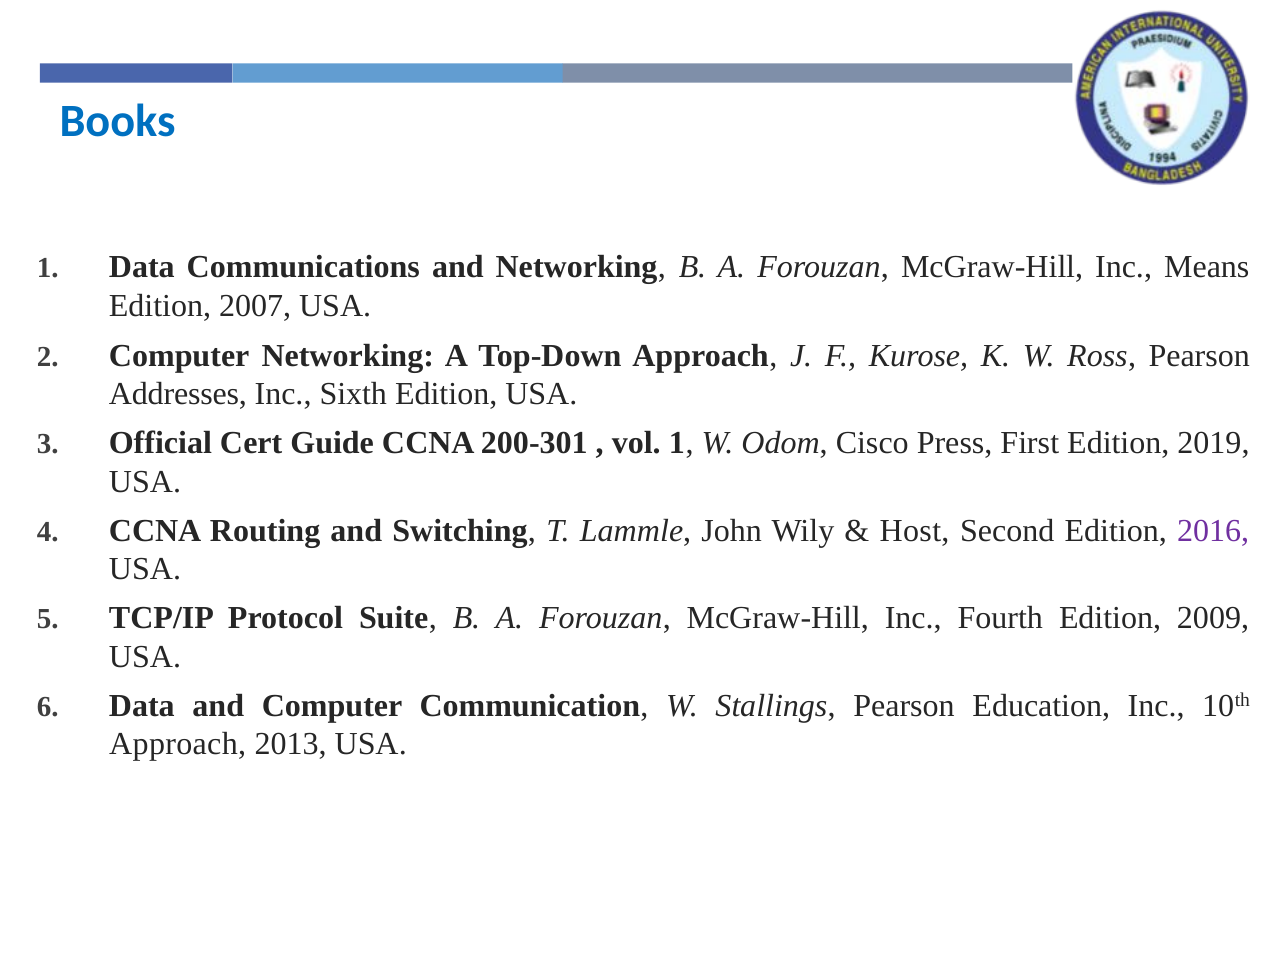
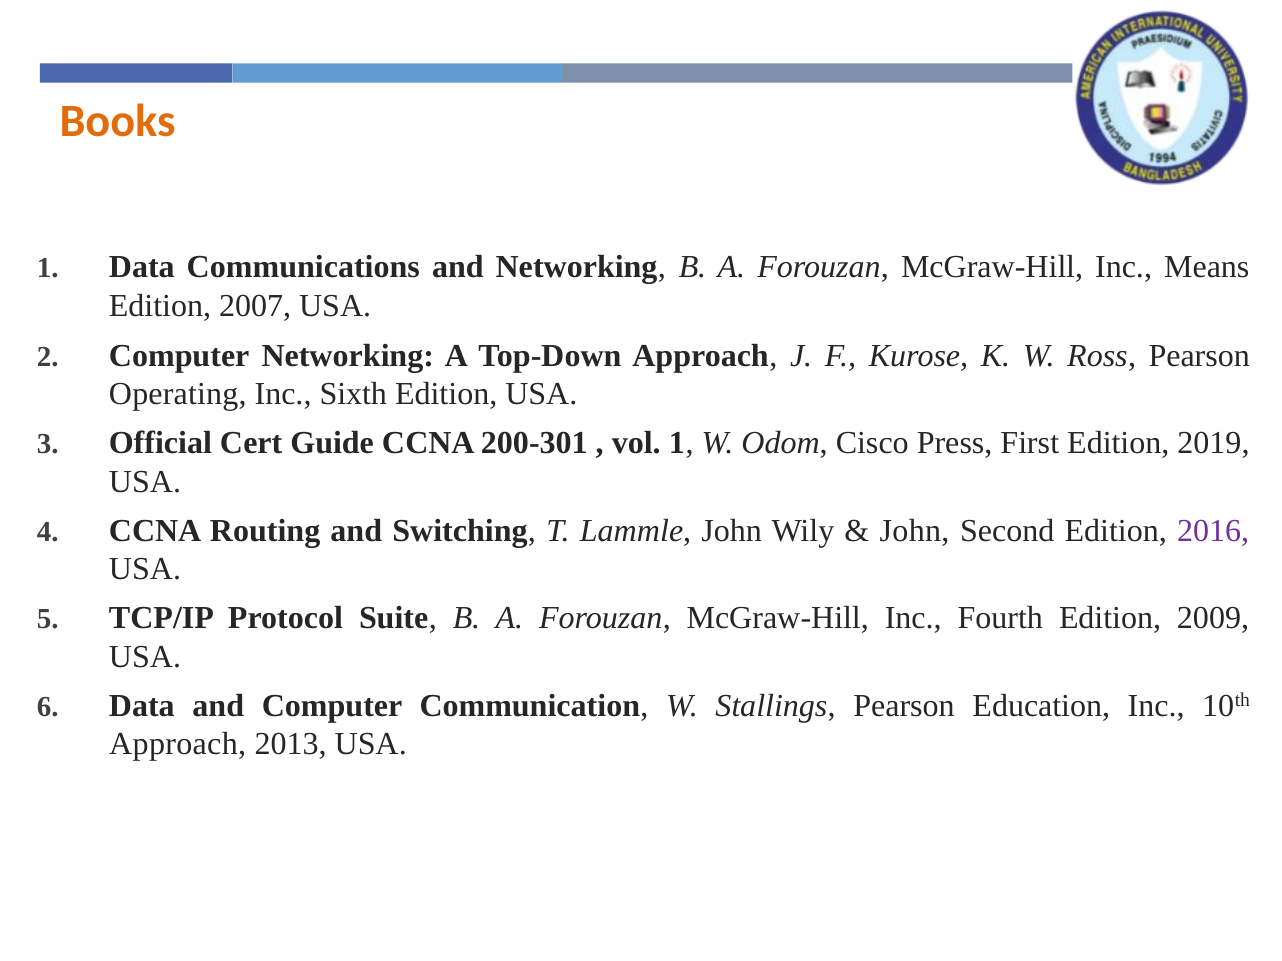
Books colour: blue -> orange
Addresses: Addresses -> Operating
Host at (915, 531): Host -> John
